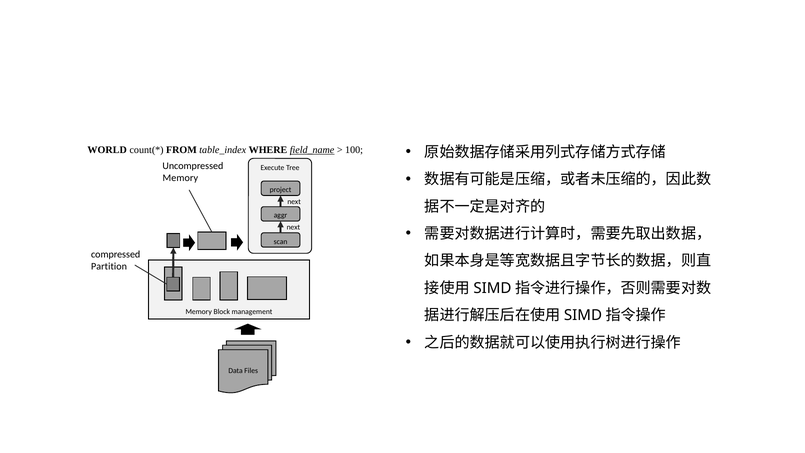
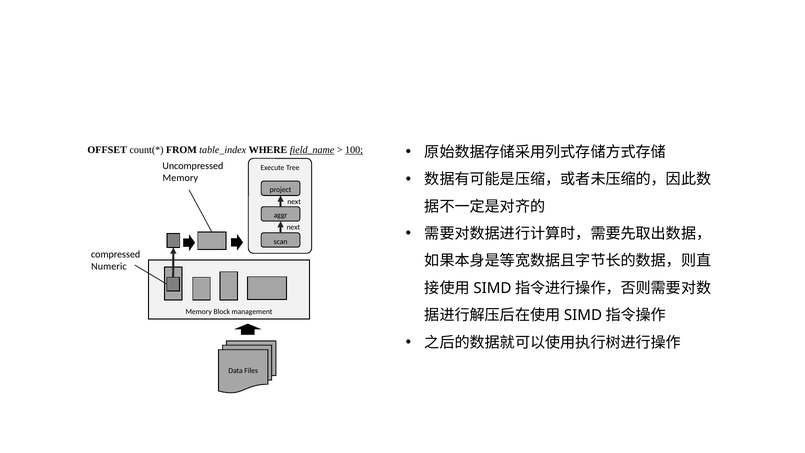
WORLD: WORLD -> OFFSET
100 underline: none -> present
Partition: Partition -> Numeric
